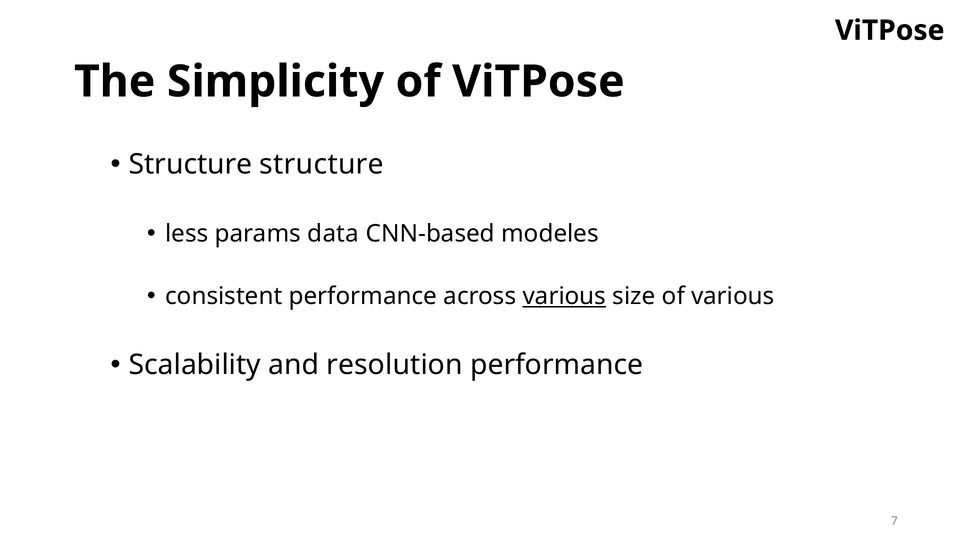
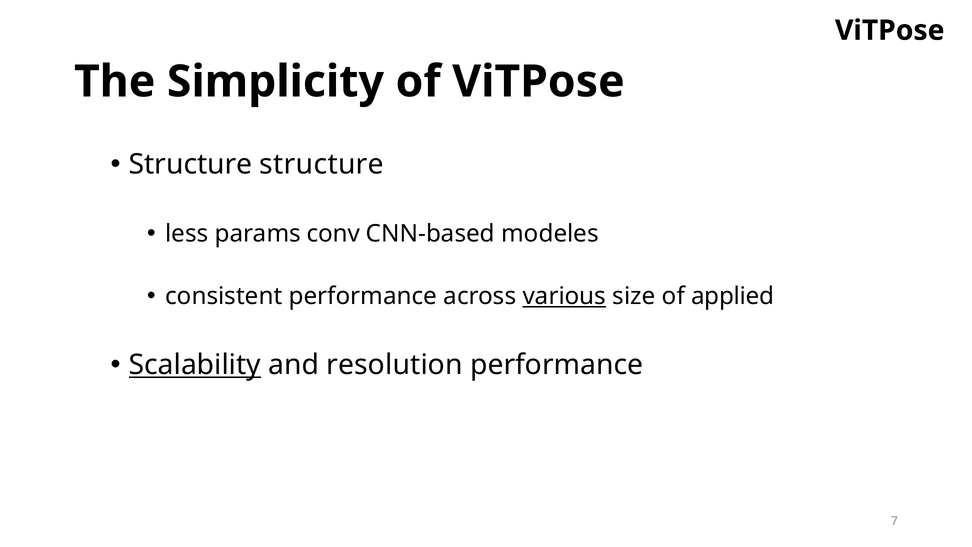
data: data -> conv
of various: various -> applied
Scalability underline: none -> present
